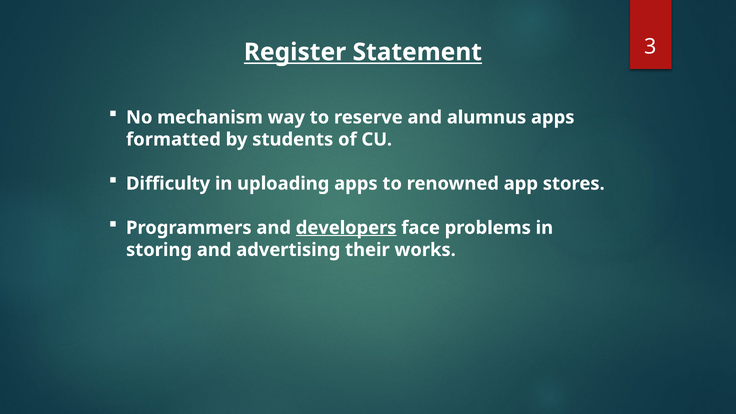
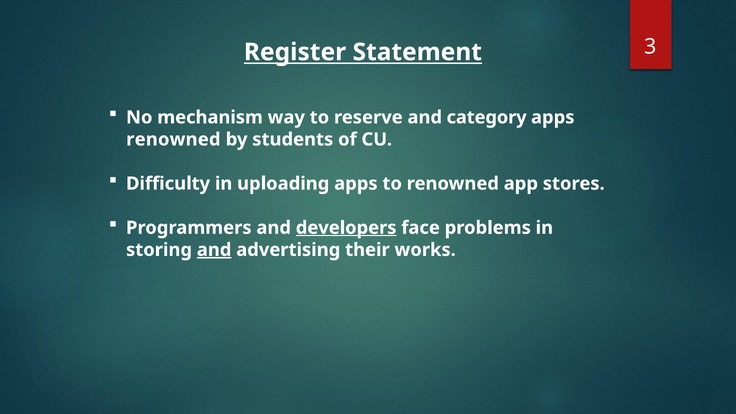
alumnus: alumnus -> category
formatted at (173, 139): formatted -> renowned
and at (214, 250) underline: none -> present
